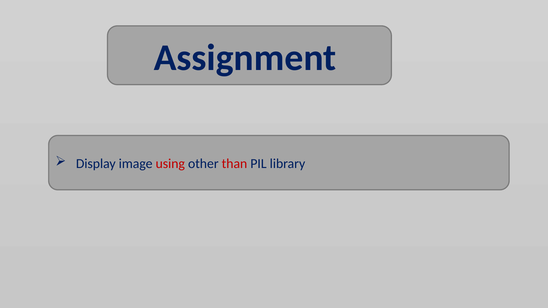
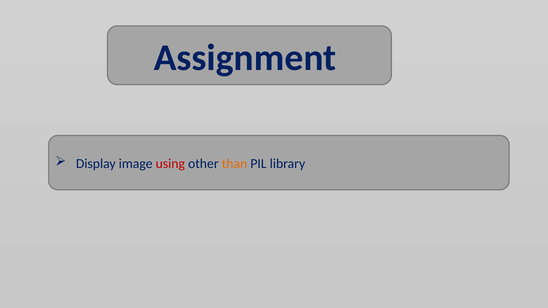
than colour: red -> orange
